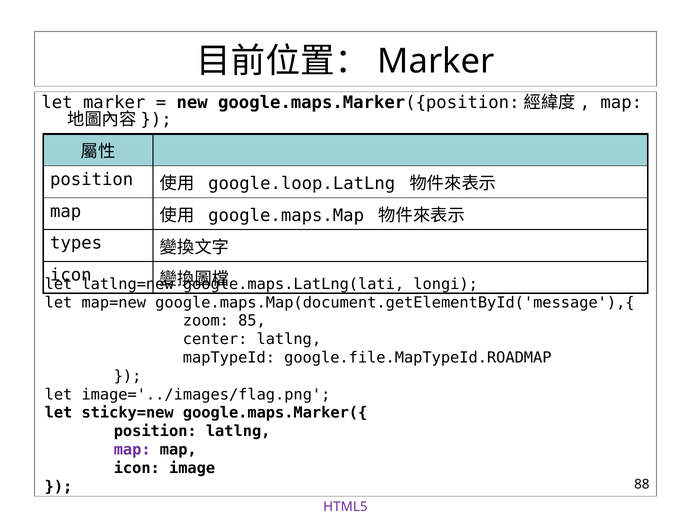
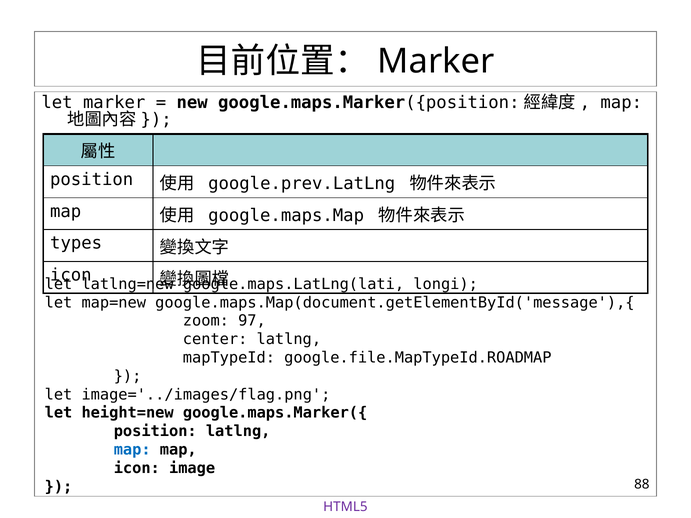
google.loop.LatLng: google.loop.LatLng -> google.prev.LatLng
85: 85 -> 97
sticky=new: sticky=new -> height=new
map at (132, 450) colour: purple -> blue
